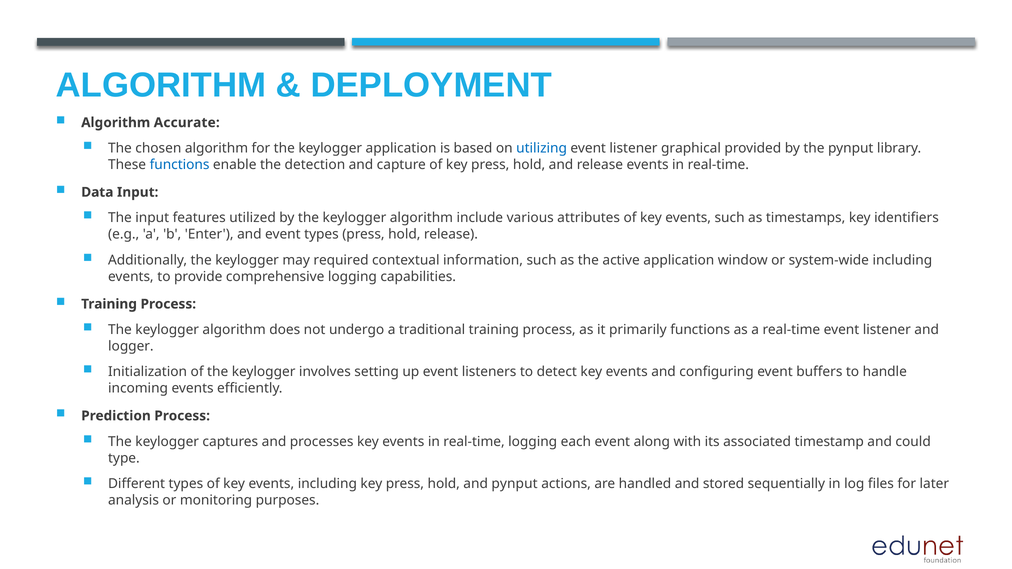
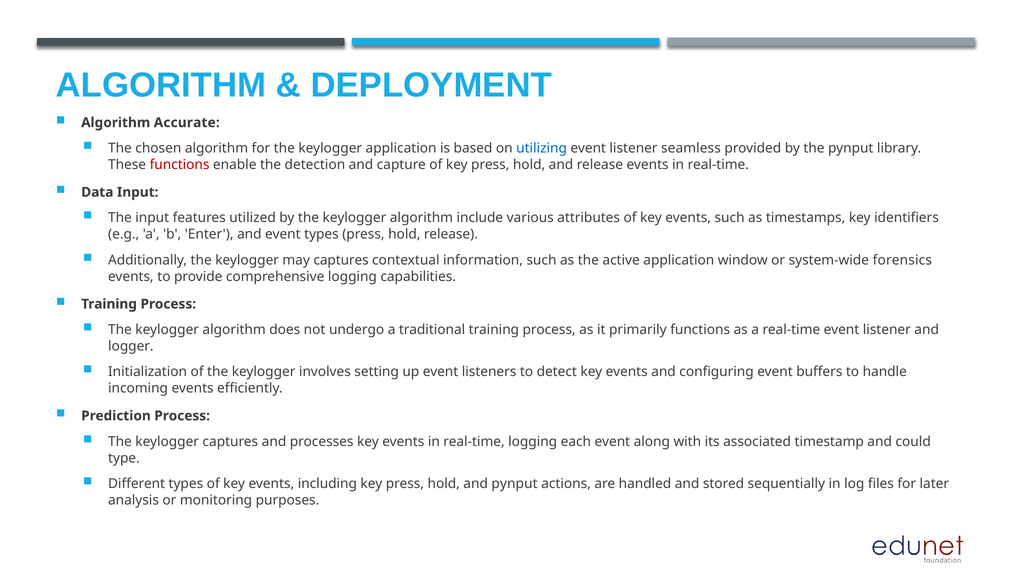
graphical: graphical -> seamless
functions at (180, 165) colour: blue -> red
may required: required -> captures
system-wide including: including -> forensics
